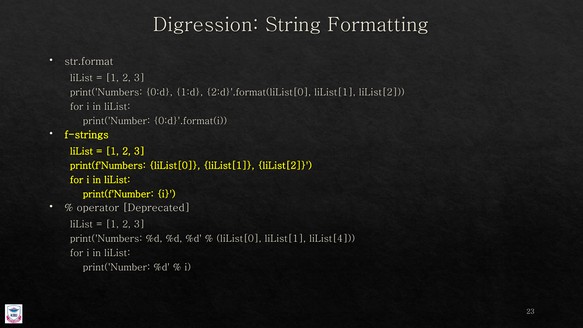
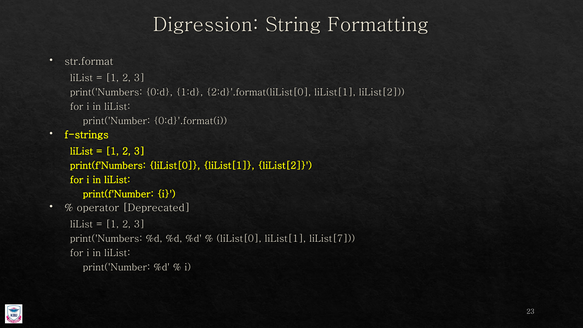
liList[4: liList[4 -> liList[7
